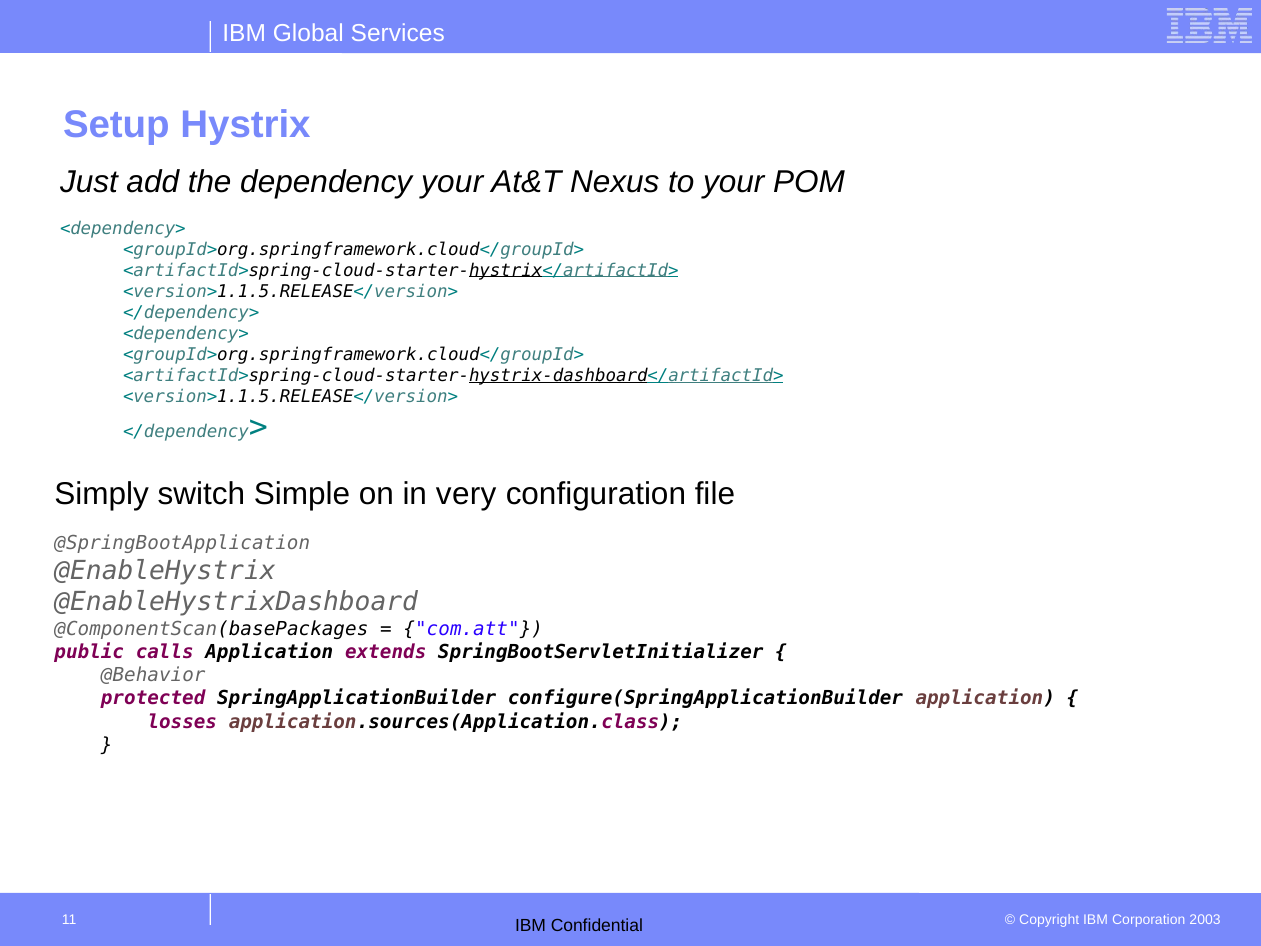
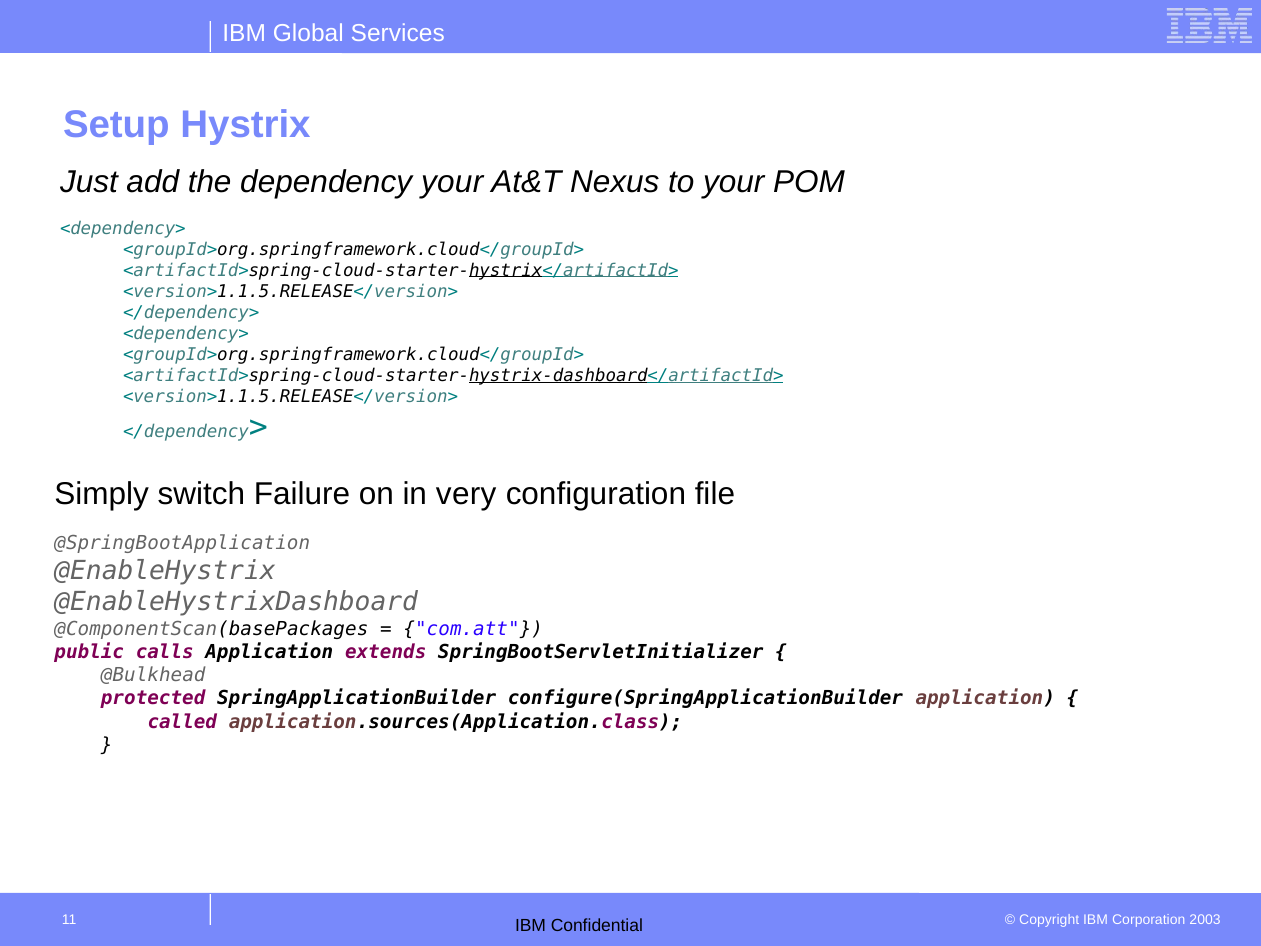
Simple: Simple -> Failure
@Behavior: @Behavior -> @Bulkhead
losses: losses -> called
